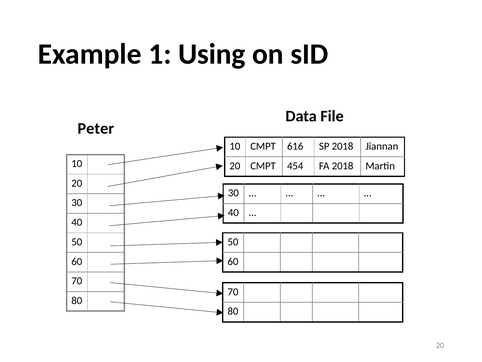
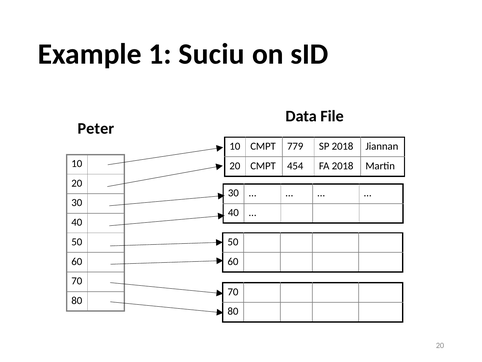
Using: Using -> Suciu
616: 616 -> 779
